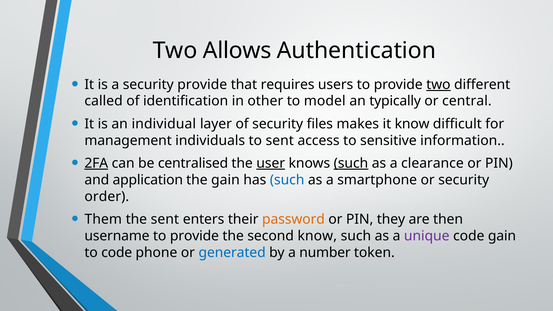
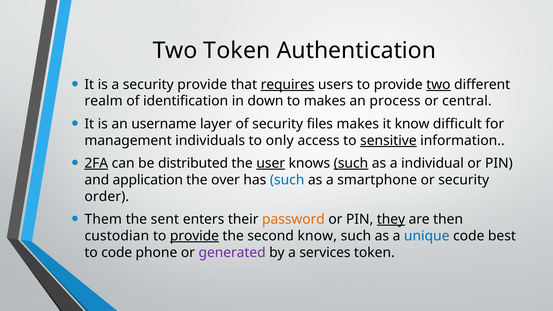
Two Allows: Allows -> Token
requires underline: none -> present
called: called -> realm
other: other -> down
to model: model -> makes
typically: typically -> process
individual: individual -> username
to sent: sent -> only
sensitive underline: none -> present
centralised: centralised -> distributed
clearance: clearance -> individual
the gain: gain -> over
they underline: none -> present
username: username -> custodian
provide at (194, 236) underline: none -> present
unique colour: purple -> blue
code gain: gain -> best
generated colour: blue -> purple
number: number -> services
